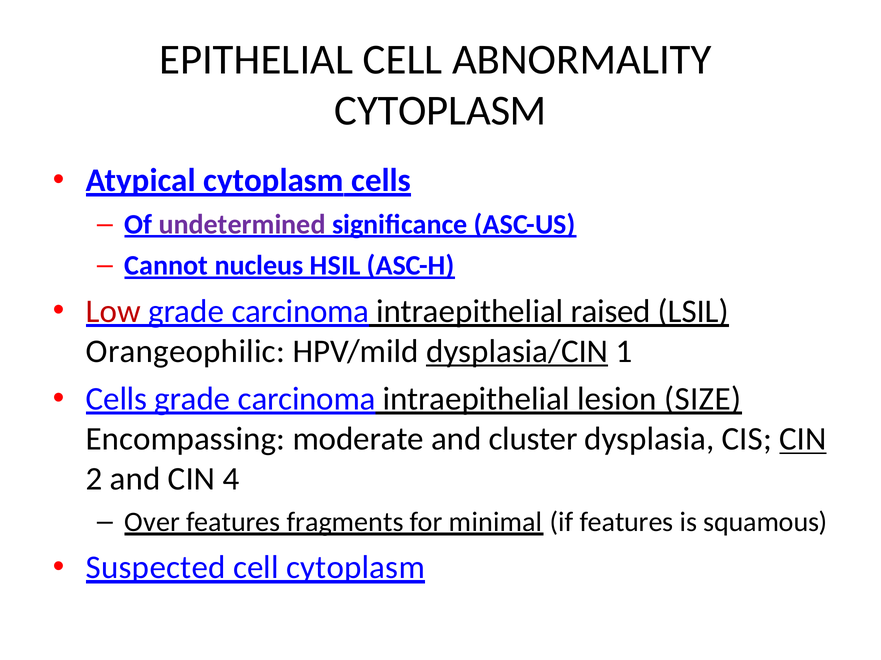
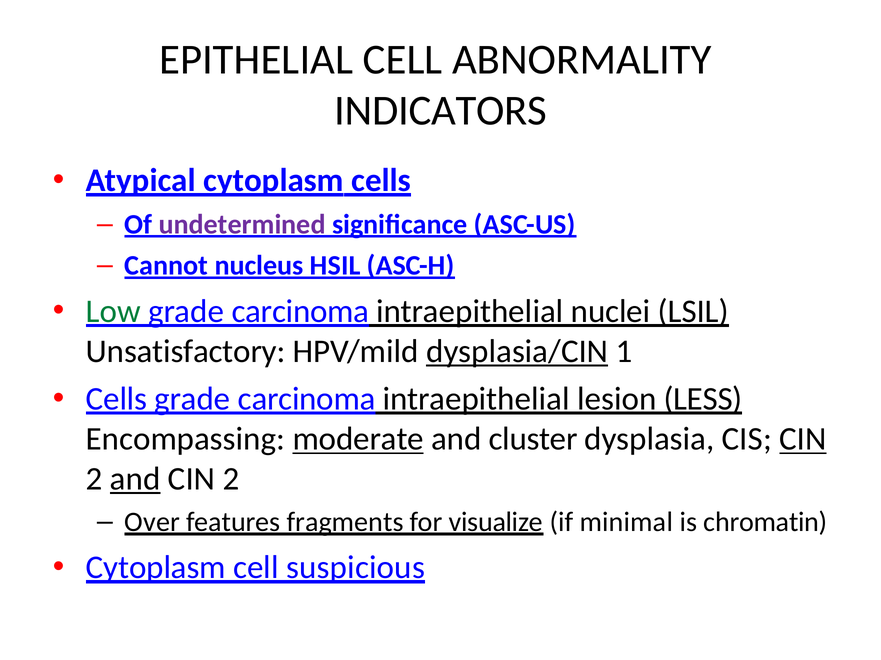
CYTOPLASM at (440, 111): CYTOPLASM -> INDICATORS
Low colour: red -> green
raised: raised -> nuclei
Orangeophilic: Orangeophilic -> Unsatisfactory
SIZE: SIZE -> LESS
moderate underline: none -> present
and at (135, 479) underline: none -> present
4 at (231, 479): 4 -> 2
minimal: minimal -> visualize
if features: features -> minimal
squamous: squamous -> chromatin
Suspected at (156, 568): Suspected -> Cytoplasm
cell cytoplasm: cytoplasm -> suspicious
